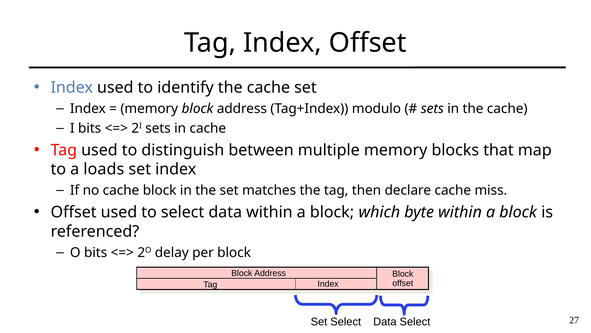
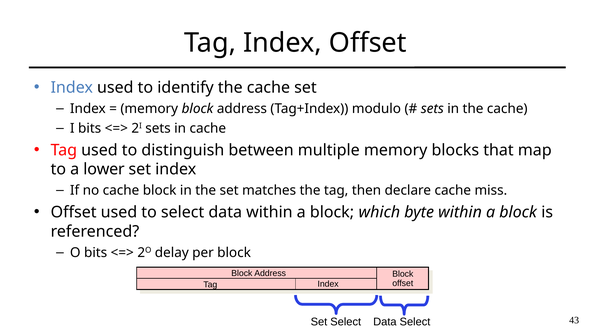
loads: loads -> lower
27: 27 -> 43
